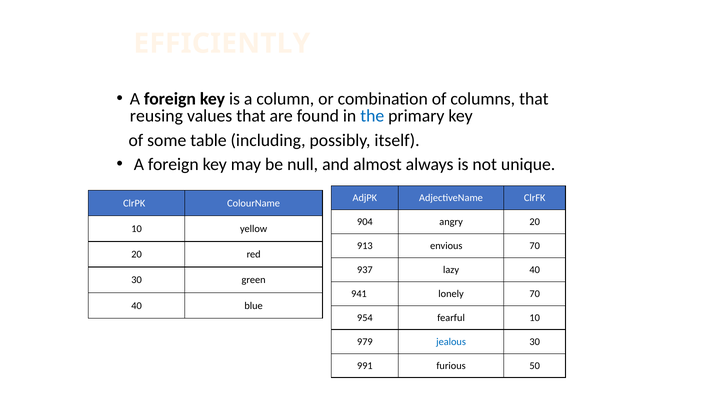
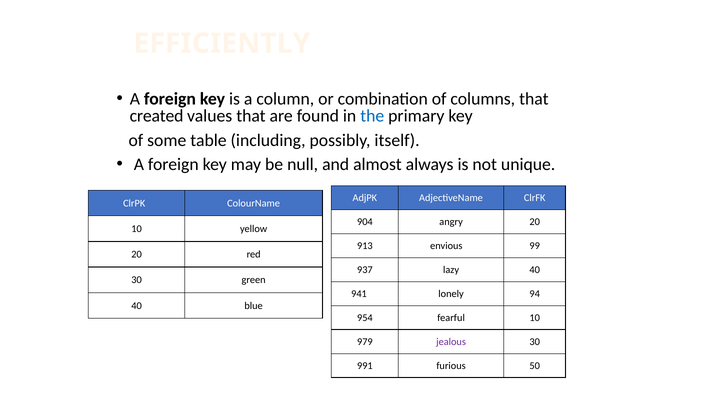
reusing: reusing -> created
envious 70: 70 -> 99
lonely 70: 70 -> 94
jealous colour: blue -> purple
